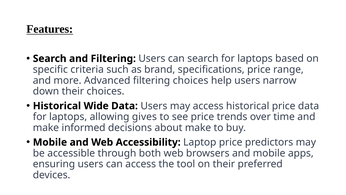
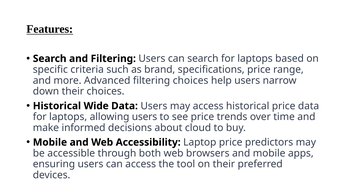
allowing gives: gives -> users
about make: make -> cloud
